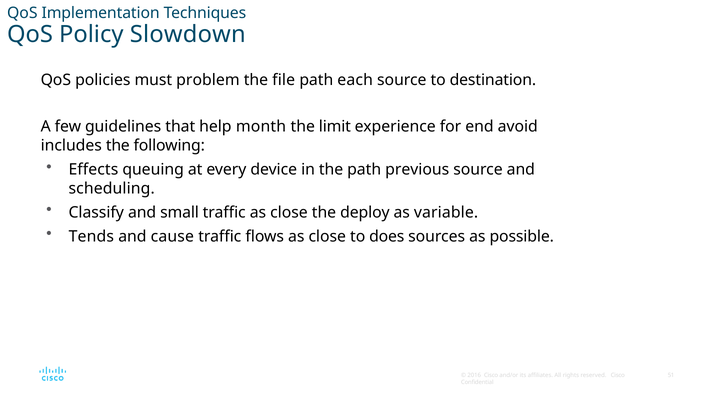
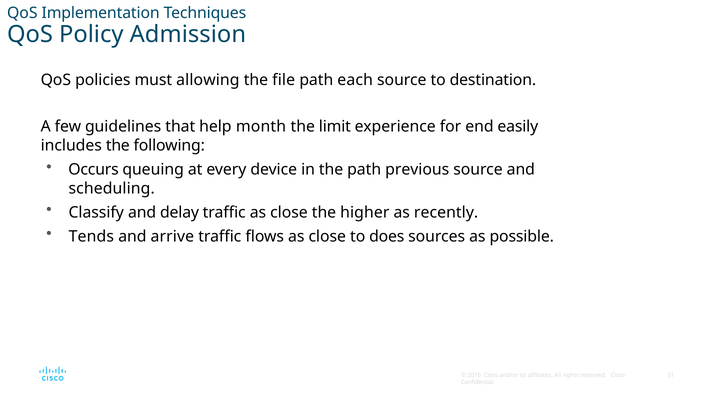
Slowdown: Slowdown -> Admission
problem: problem -> allowing
avoid: avoid -> easily
Effects: Effects -> Occurs
small: small -> delay
deploy: deploy -> higher
variable: variable -> recently
cause: cause -> arrive
